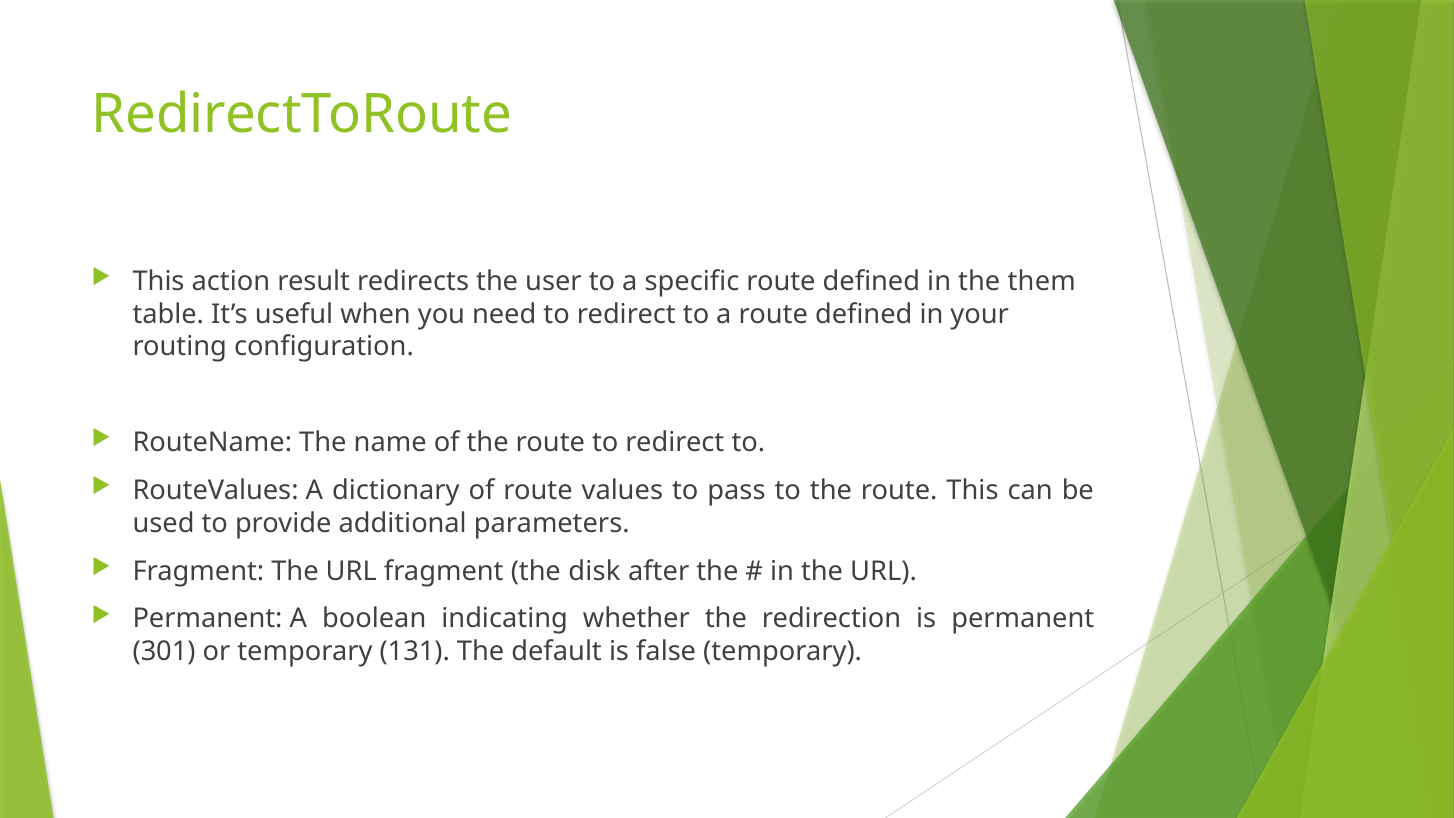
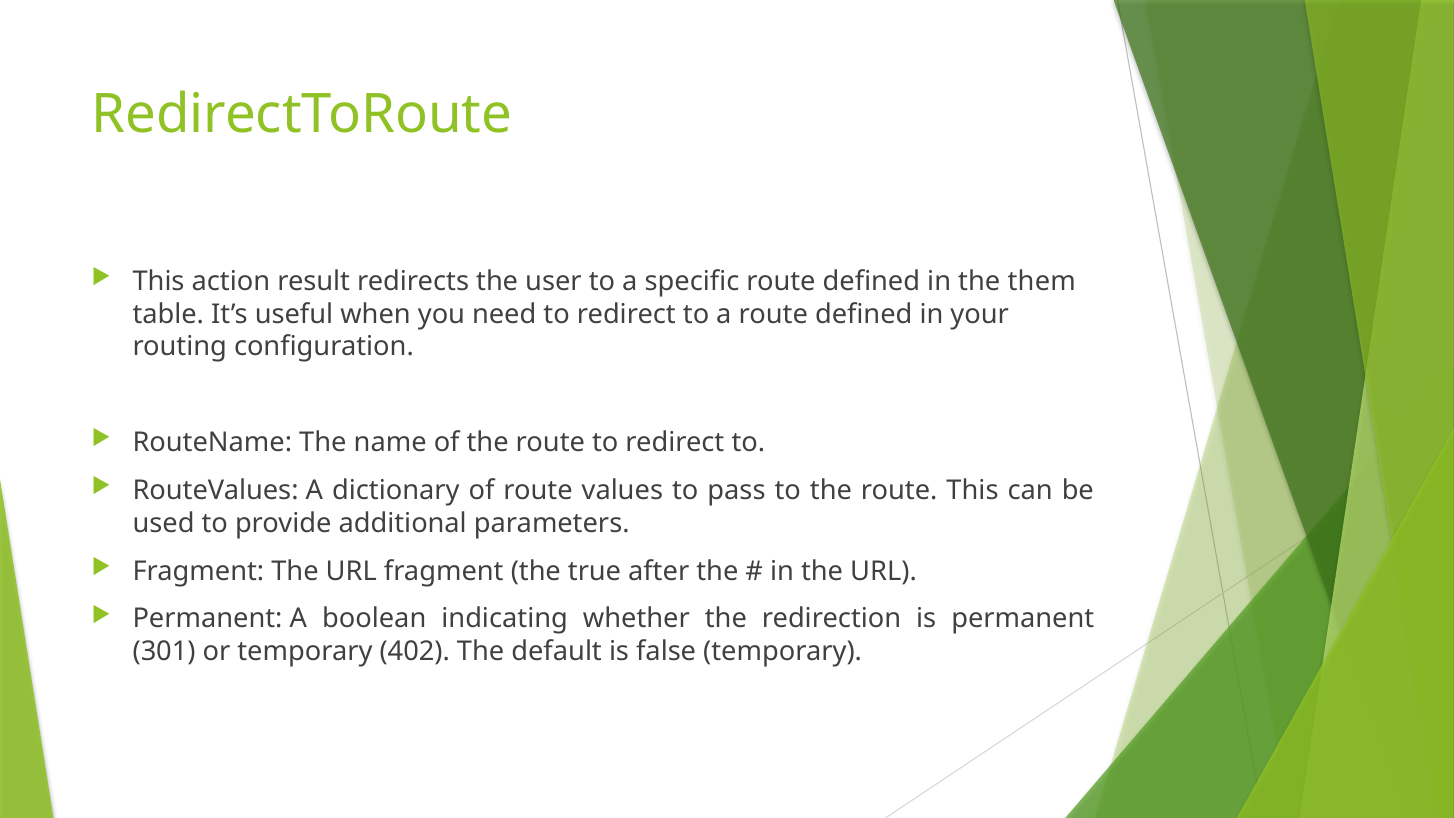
disk: disk -> true
131: 131 -> 402
